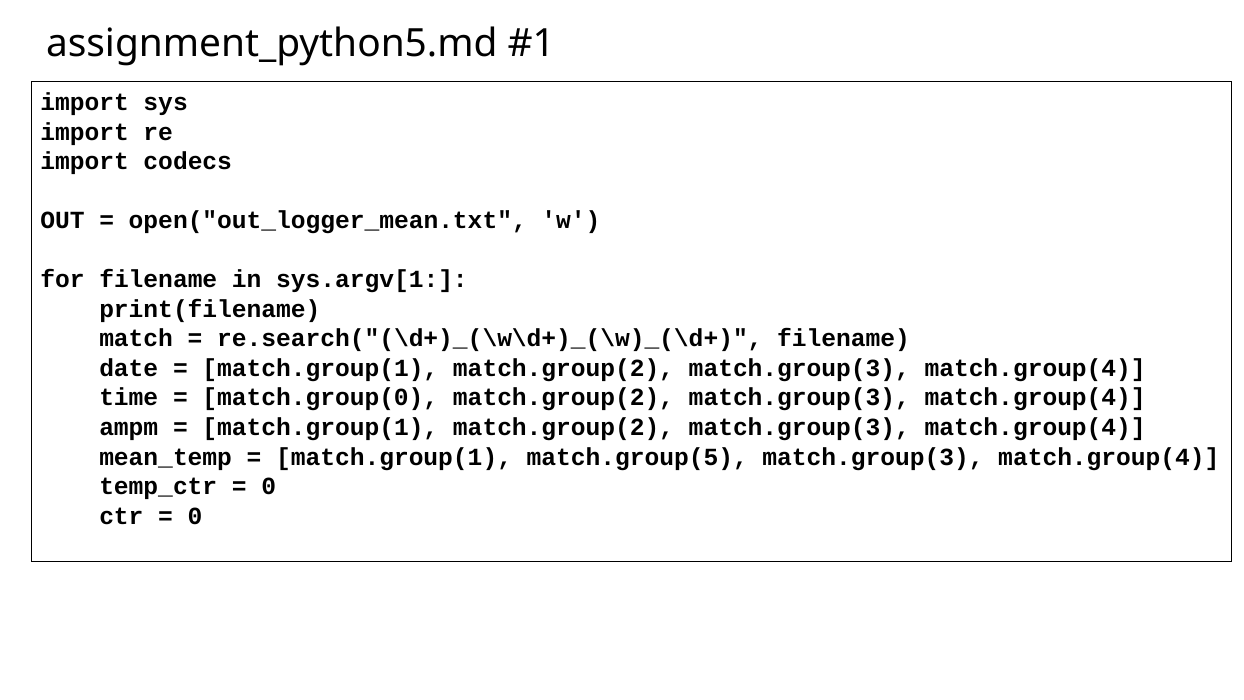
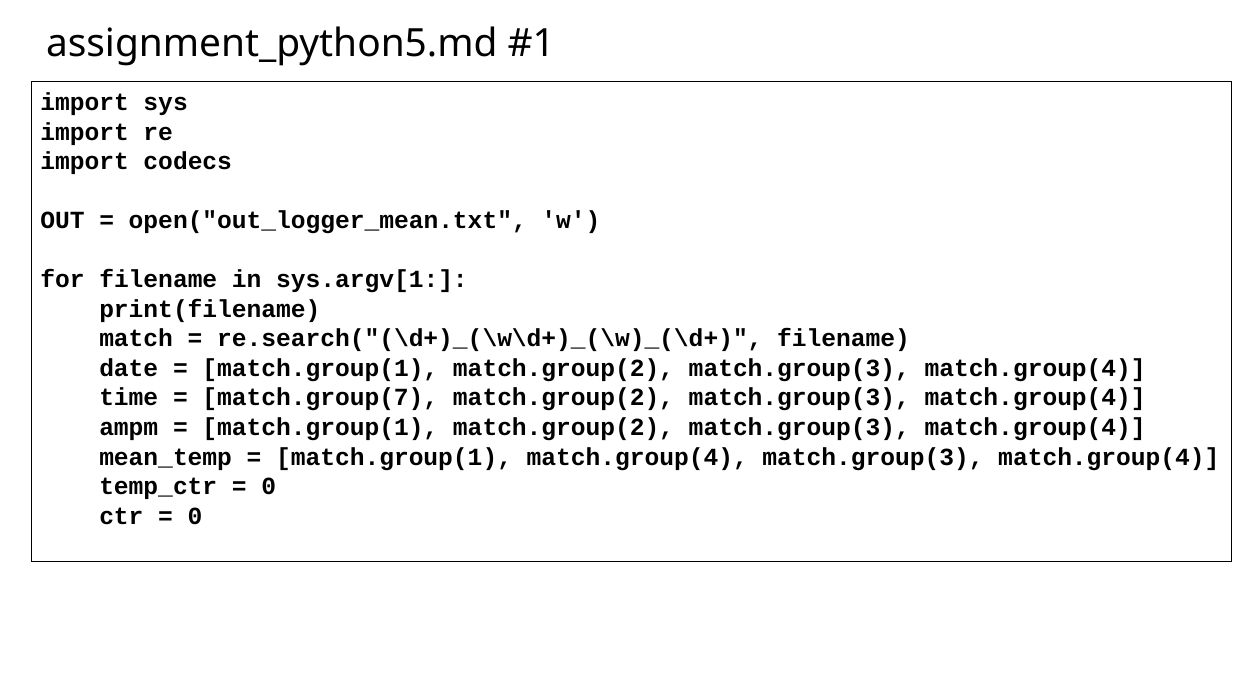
match.group(0: match.group(0 -> match.group(7
match.group(1 match.group(5: match.group(5 -> match.group(4
